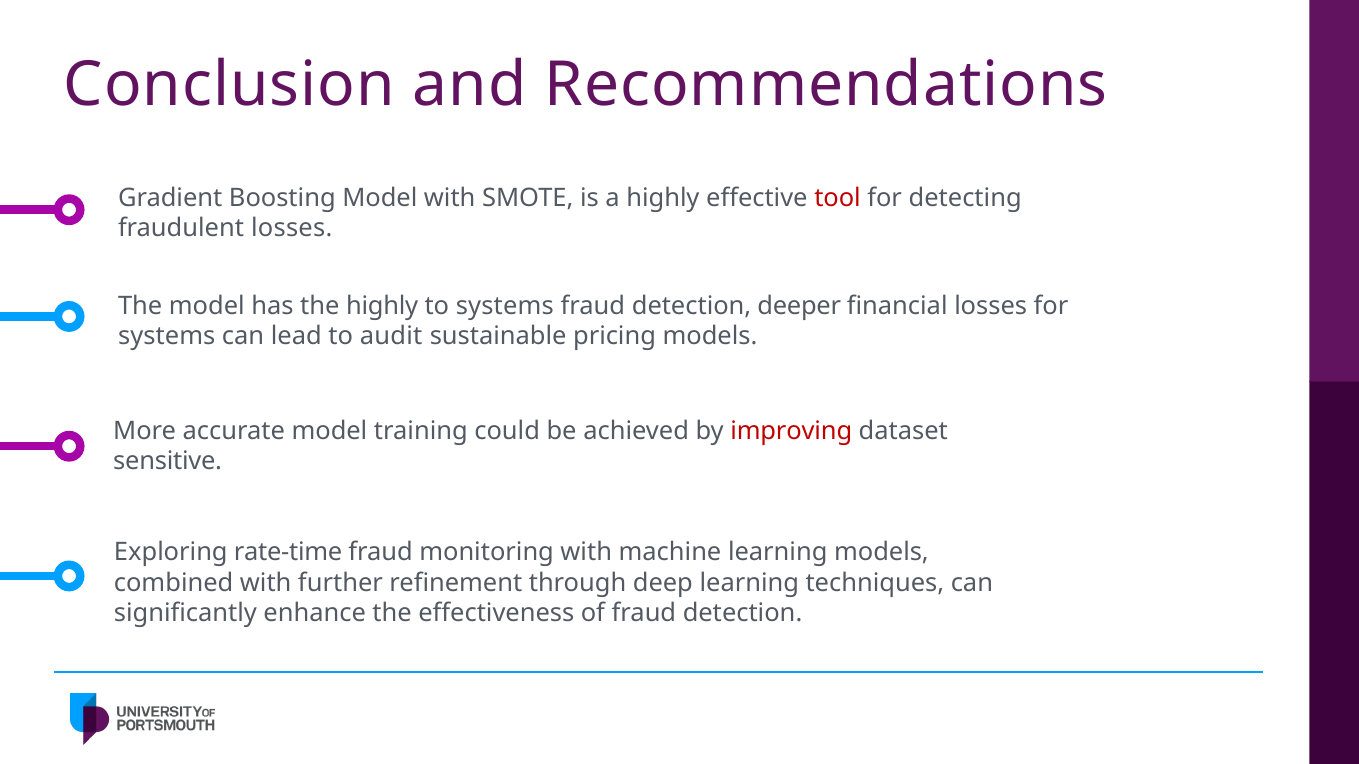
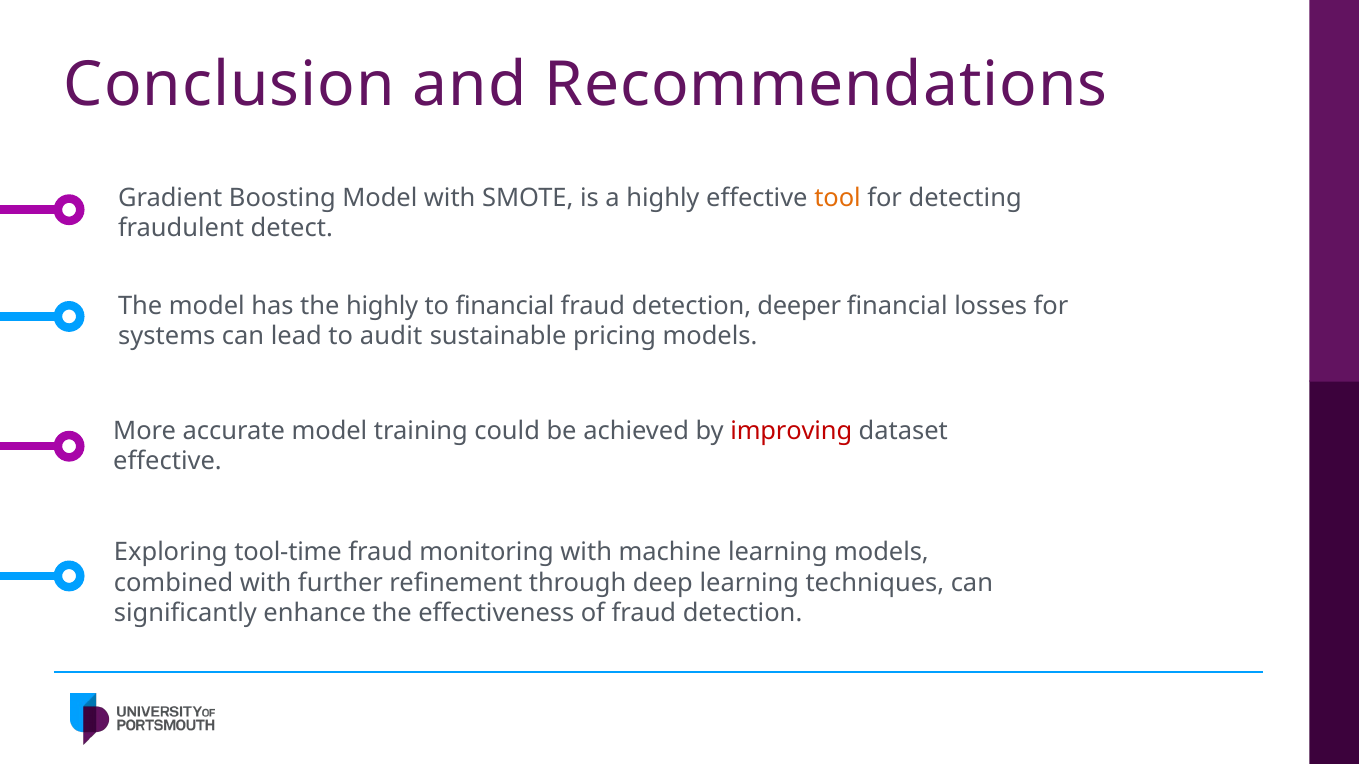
tool colour: red -> orange
fraudulent losses: losses -> detect
to systems: systems -> financial
sensitive at (168, 462): sensitive -> effective
rate-time: rate-time -> tool-time
